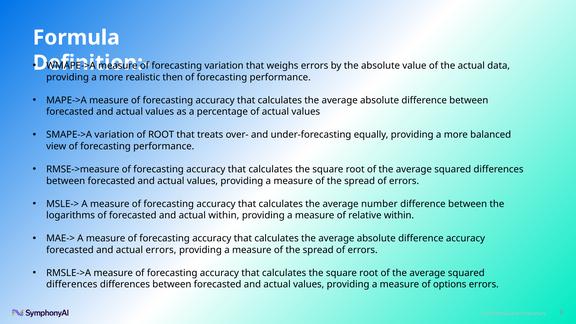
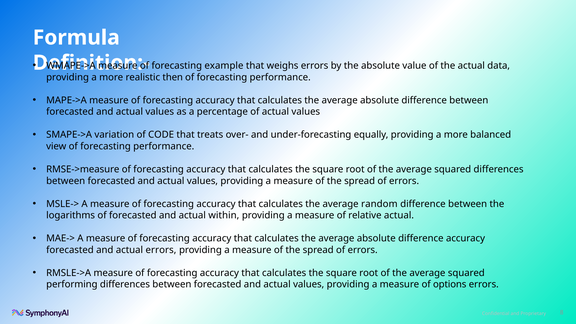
forecasting variation: variation -> example
of ROOT: ROOT -> CODE
number: number -> random
relative within: within -> actual
differences at (72, 284): differences -> performing
